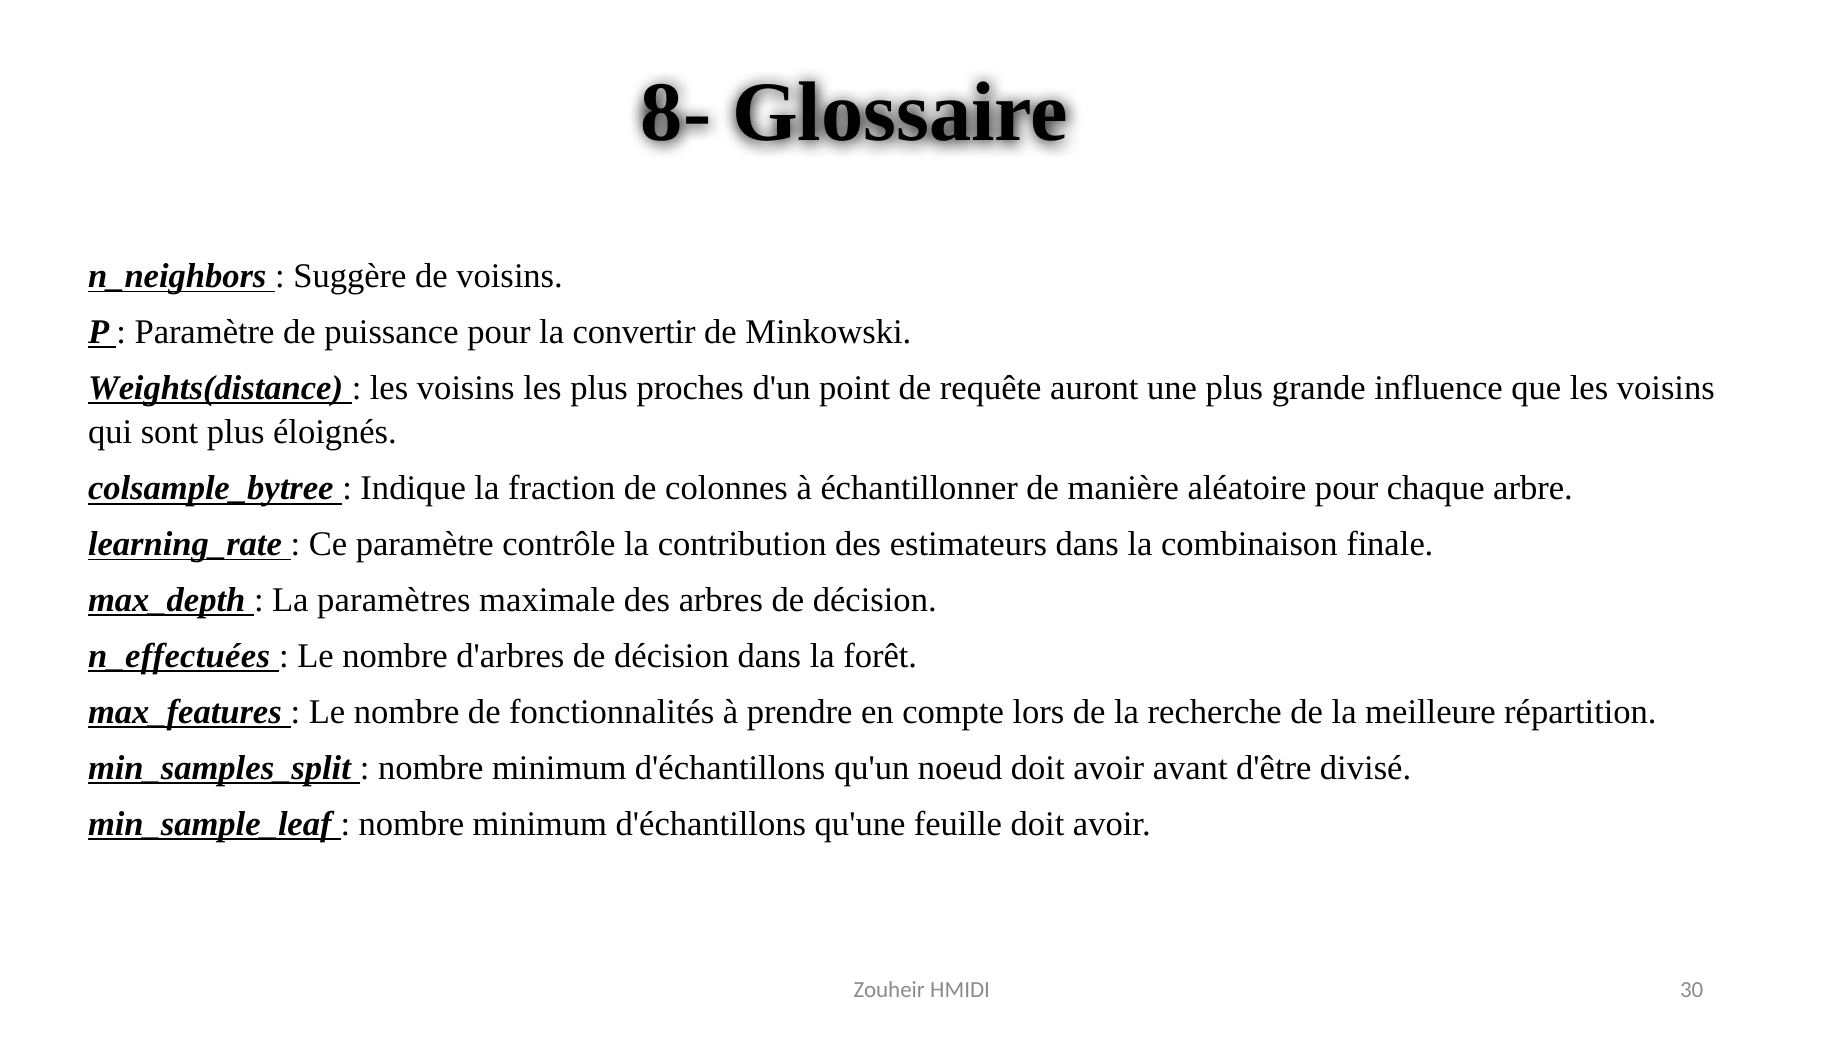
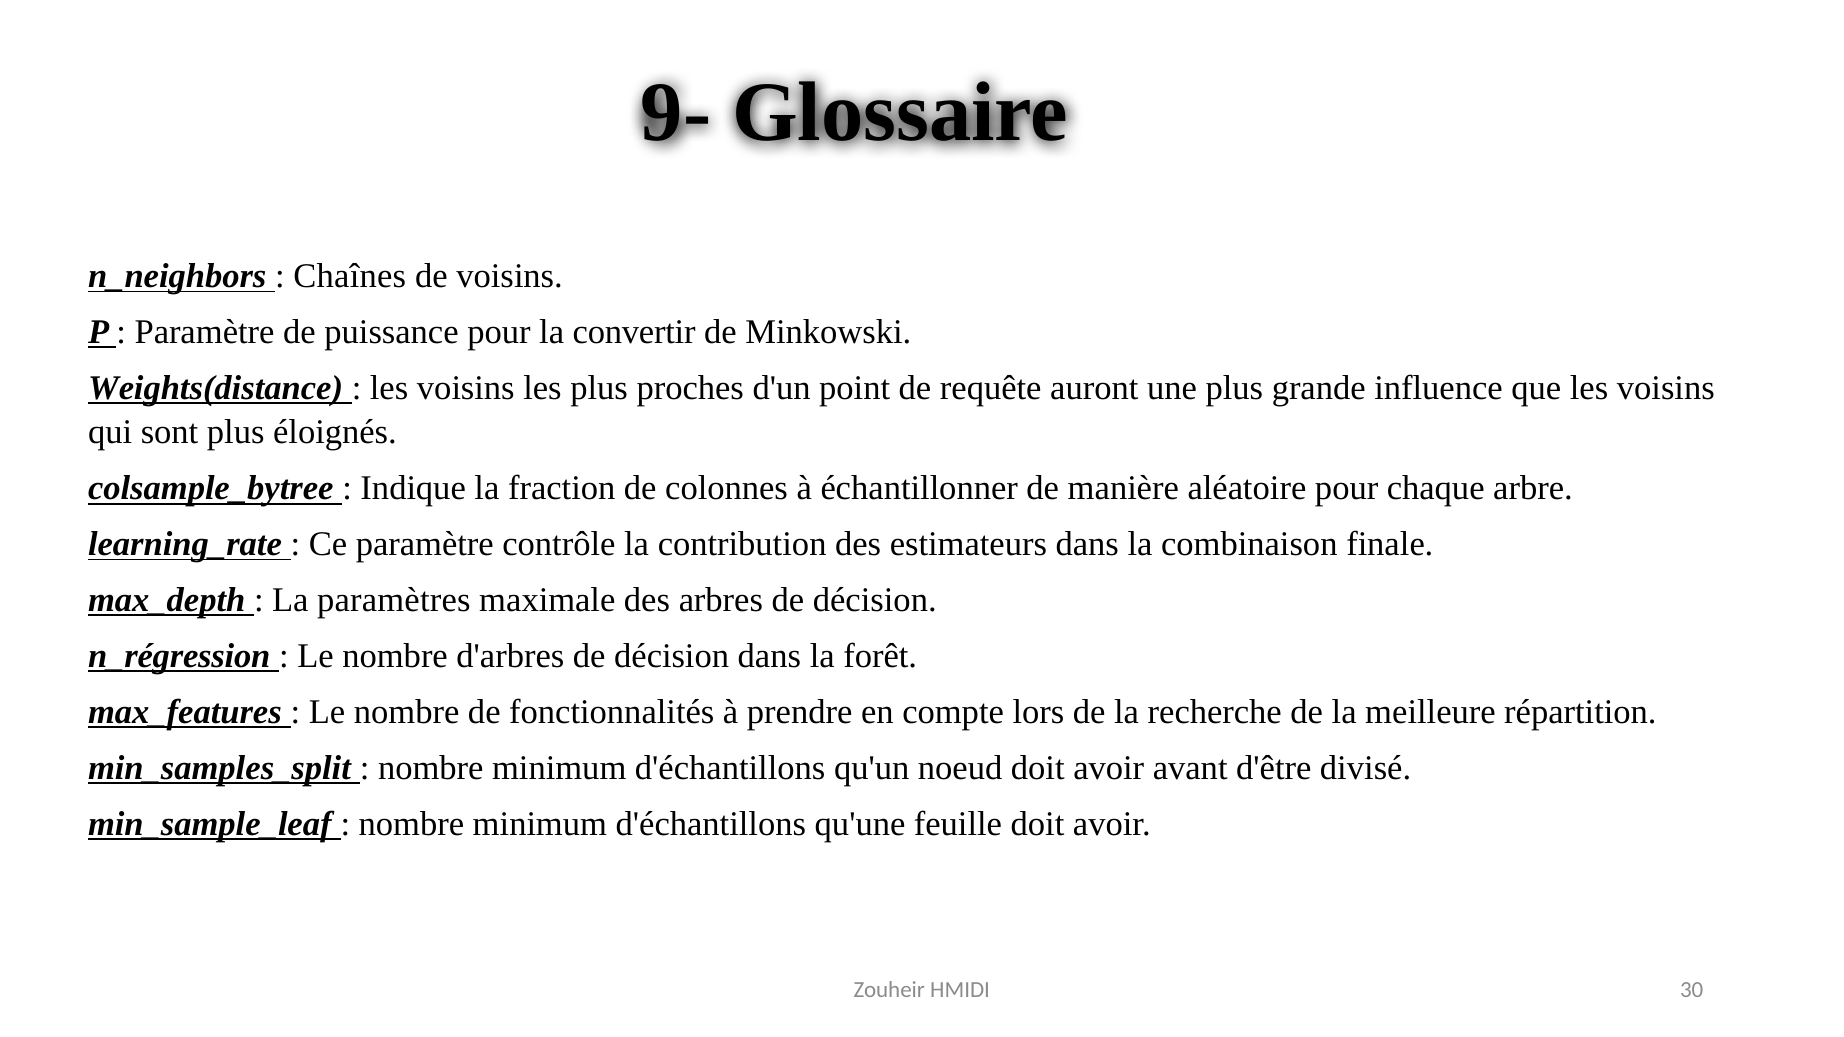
8-: 8- -> 9-
Suggère: Suggère -> Chaînes
n_effectuées: n_effectuées -> n_régression
